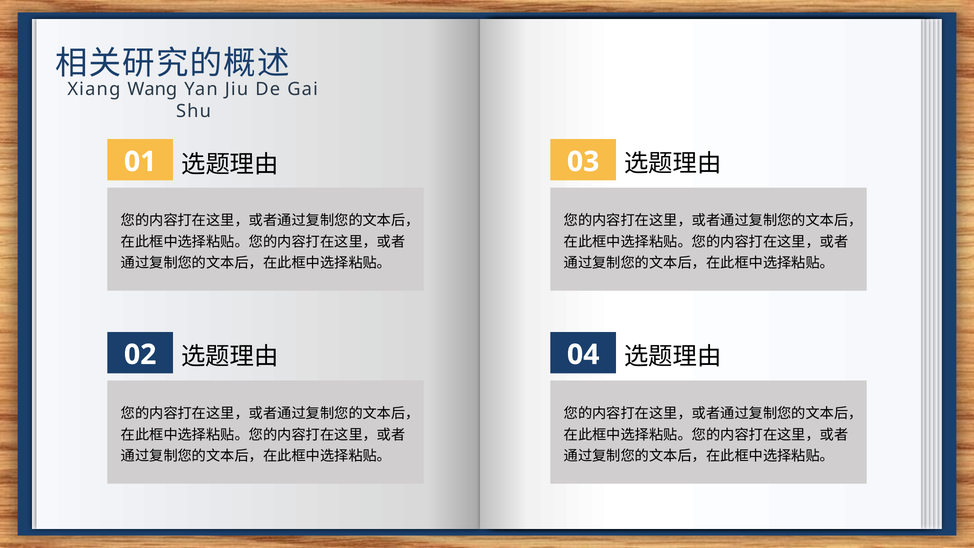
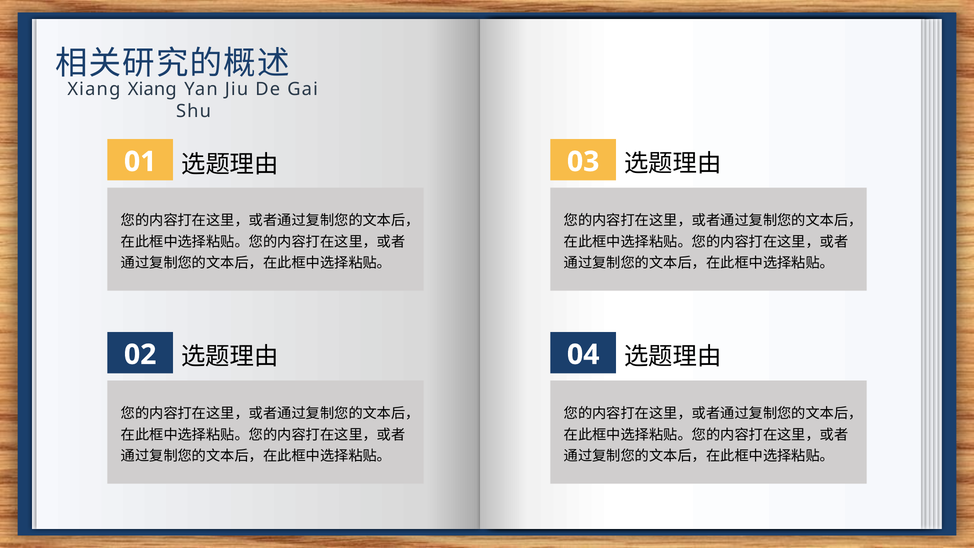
Xiang Wang: Wang -> Xiang
